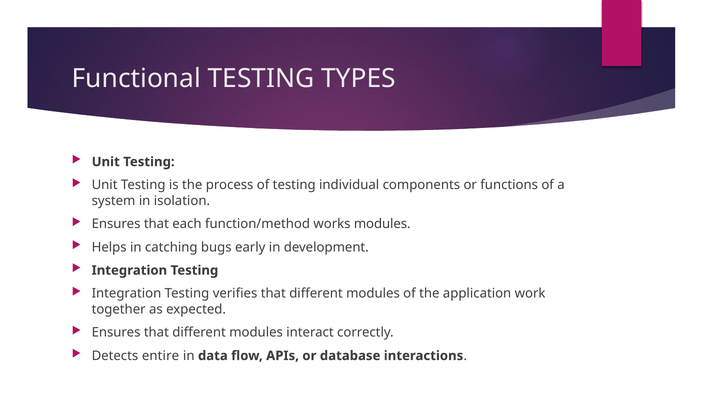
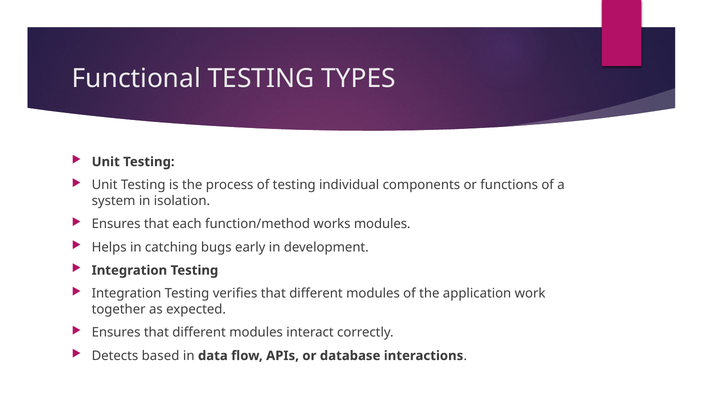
entire: entire -> based
